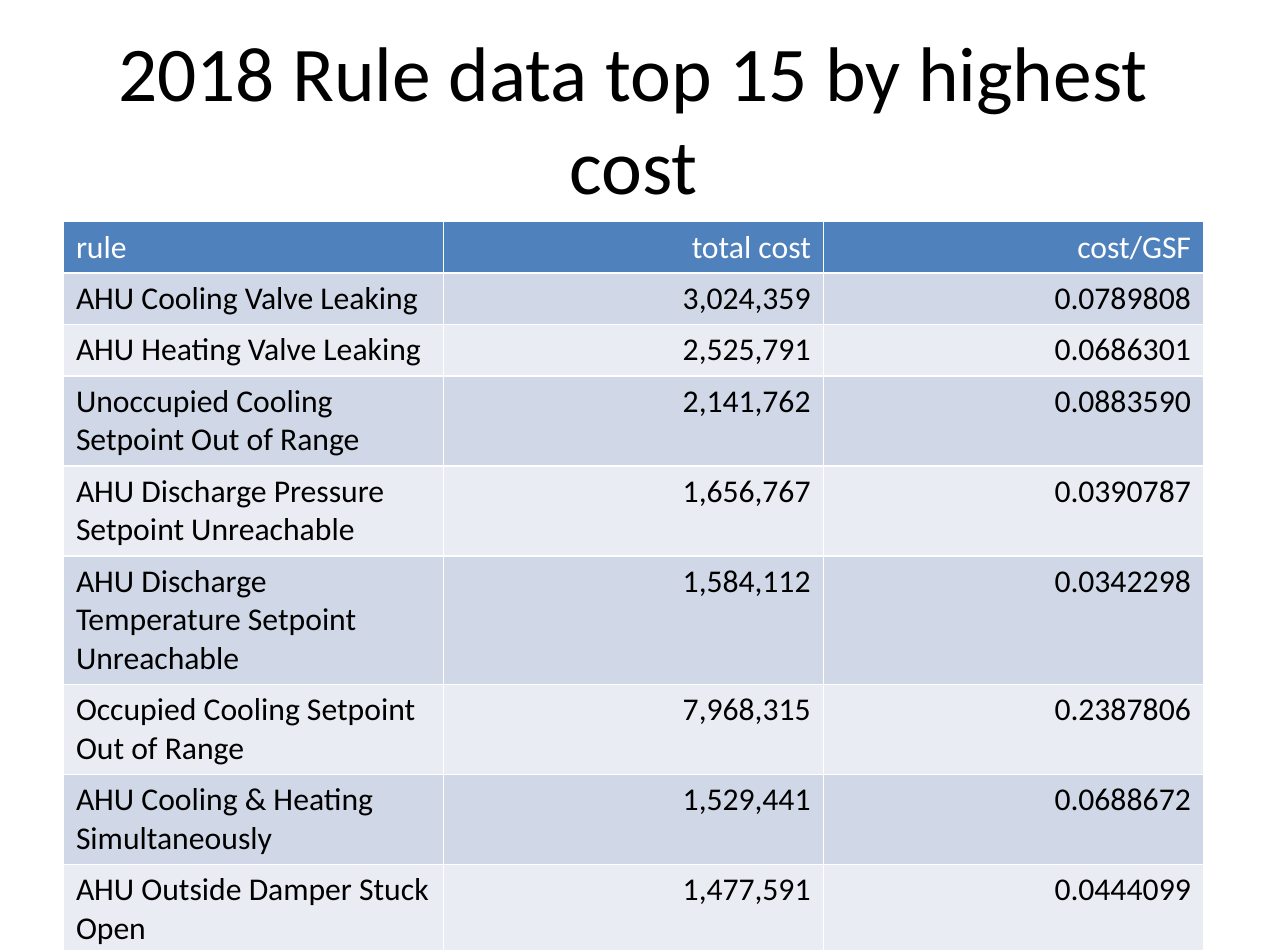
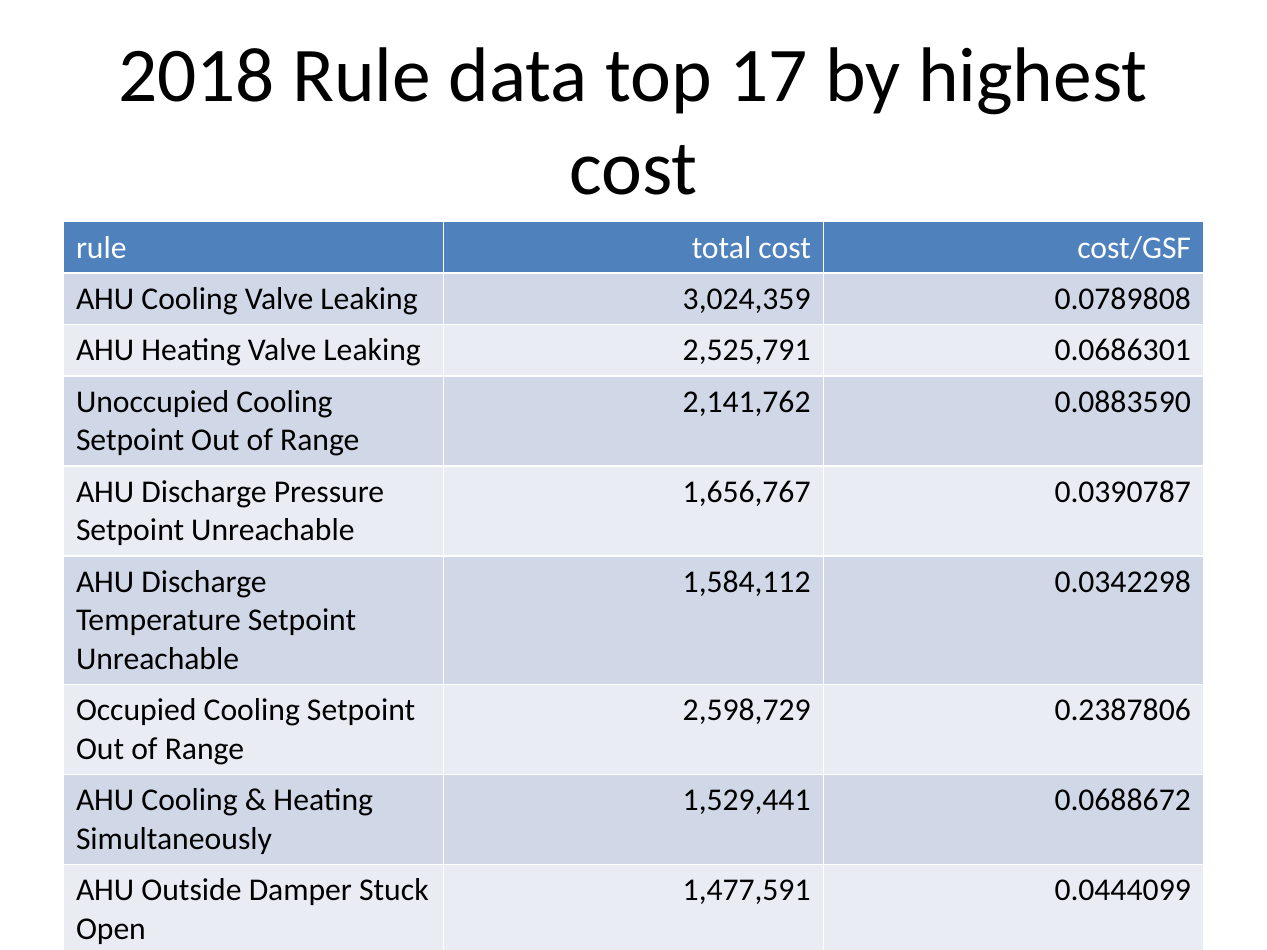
15: 15 -> 17
7,968,315: 7,968,315 -> 2,598,729
